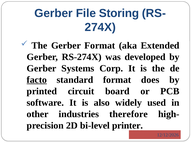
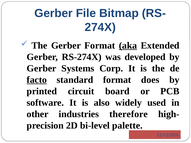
Storing: Storing -> Bitmap
aka underline: none -> present
printer: printer -> palette
